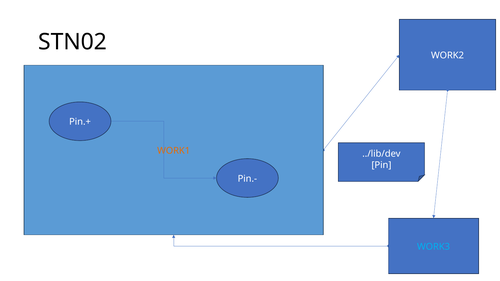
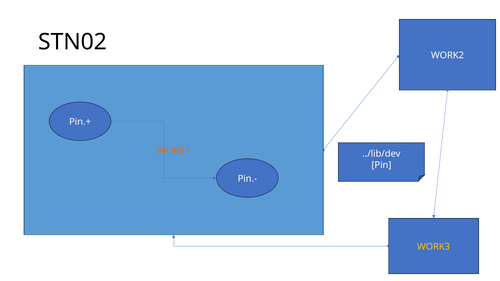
WORK3 colour: light blue -> yellow
